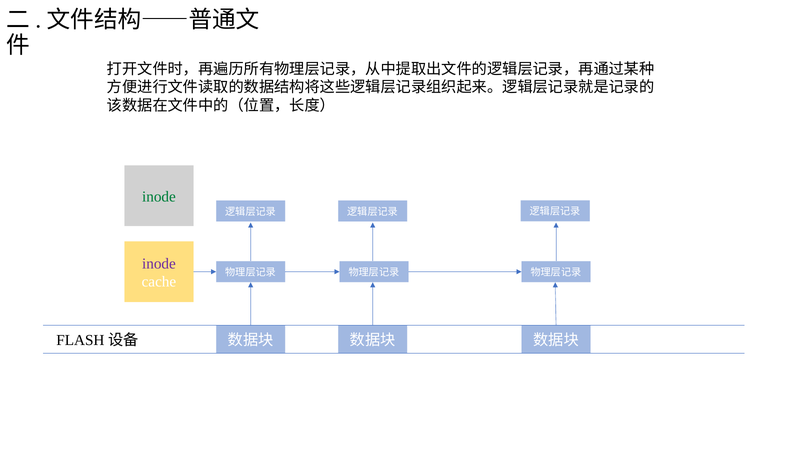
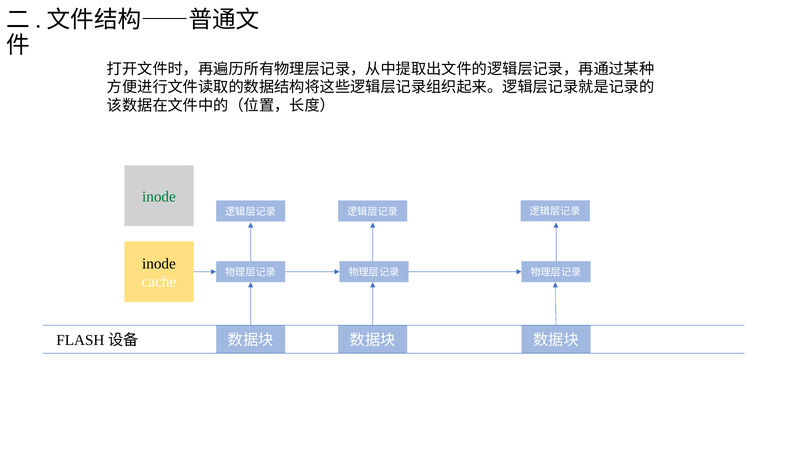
inode at (159, 264) colour: purple -> black
